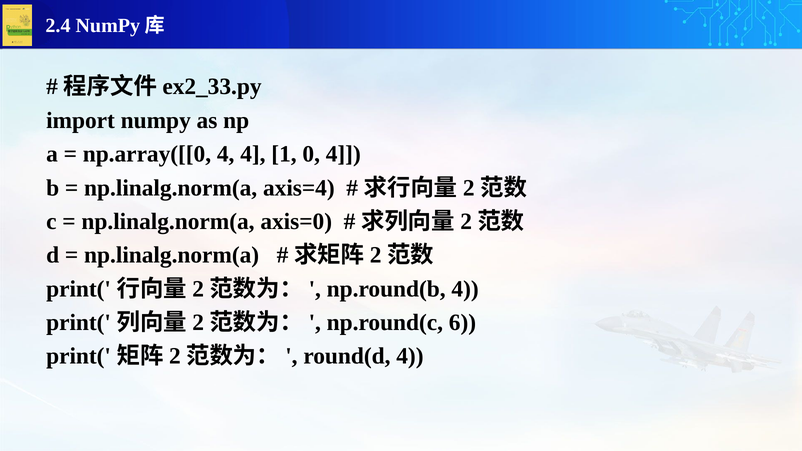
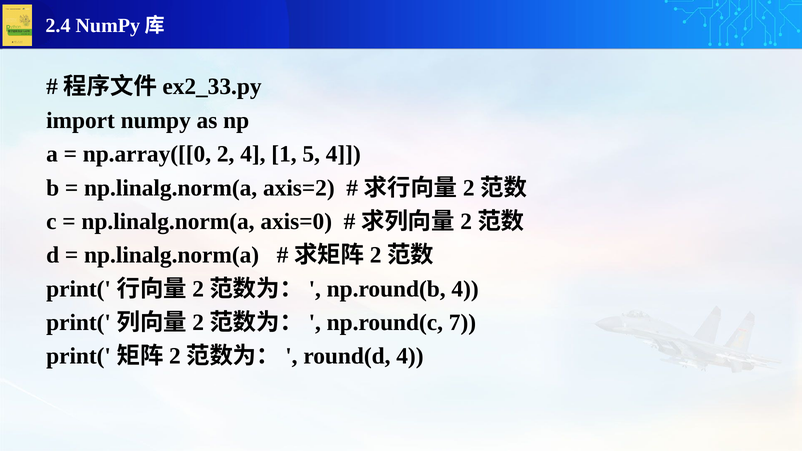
np.array([[0 4: 4 -> 2
0: 0 -> 5
axis=4: axis=4 -> axis=2
6: 6 -> 7
